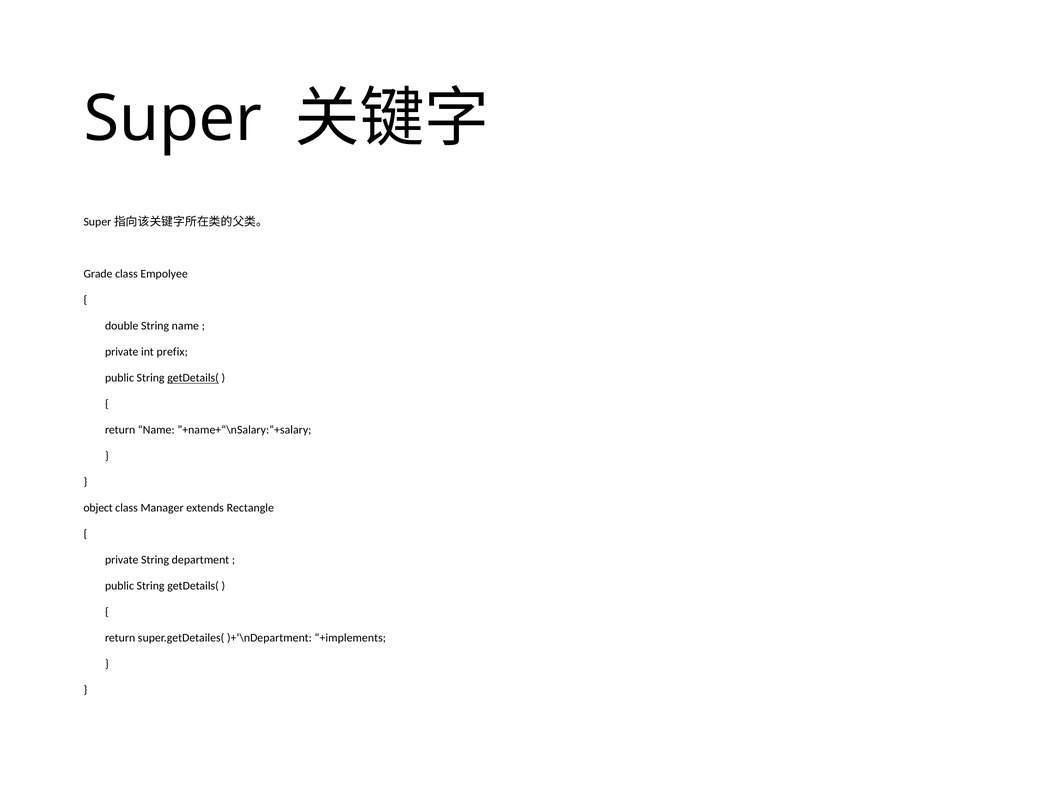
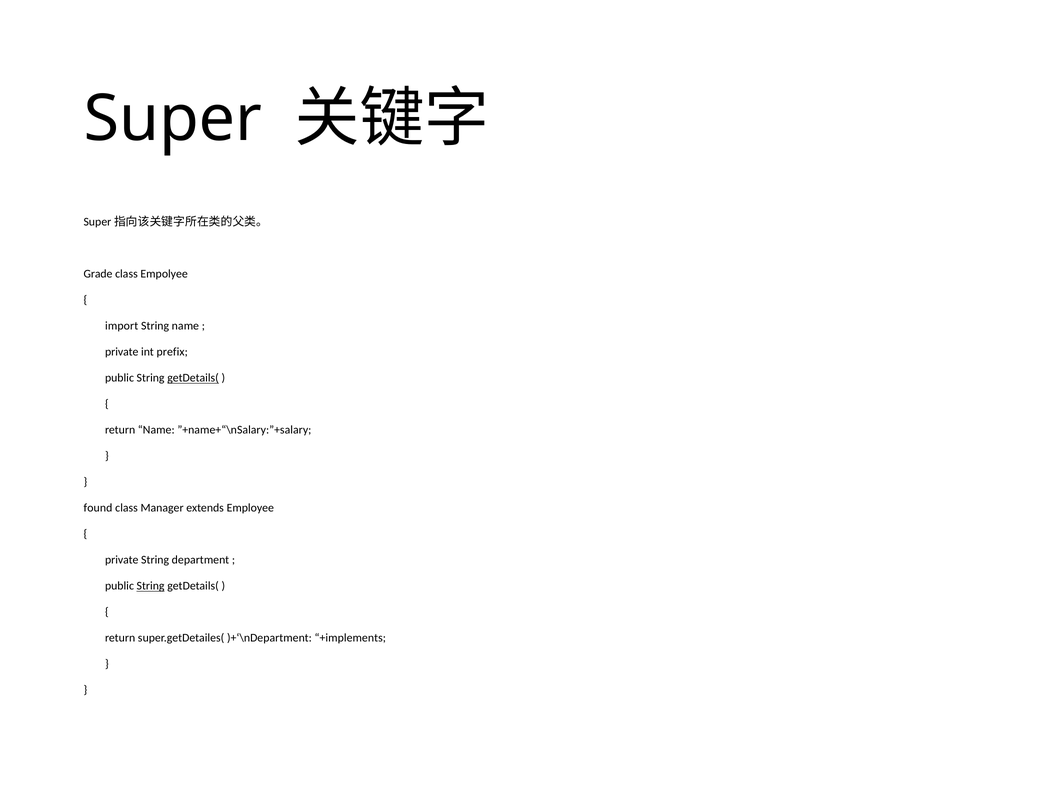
double: double -> import
object: object -> found
Rectangle: Rectangle -> Employee
String at (151, 587) underline: none -> present
